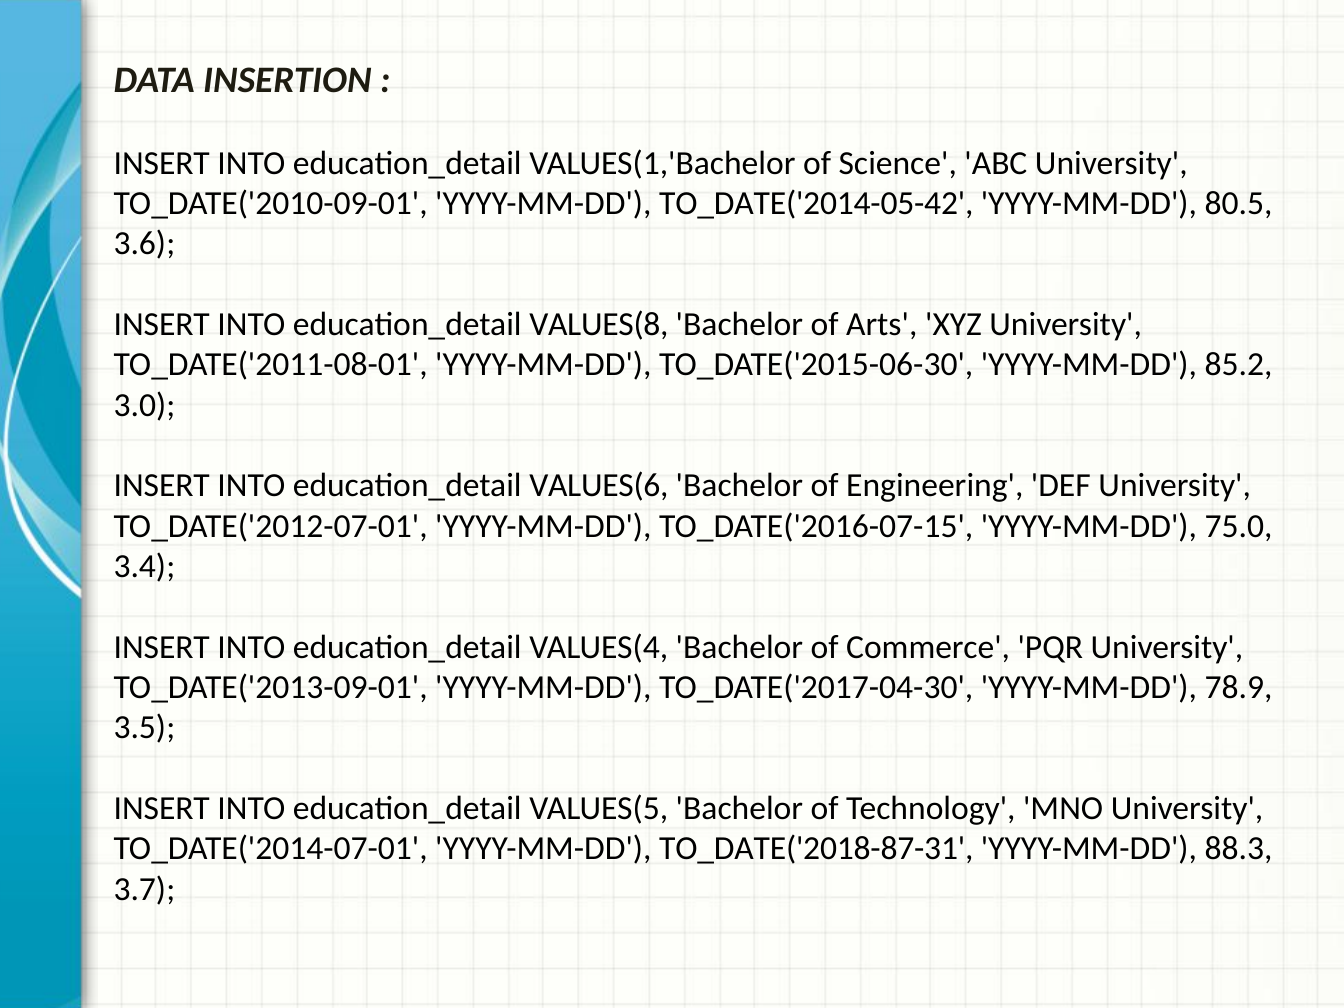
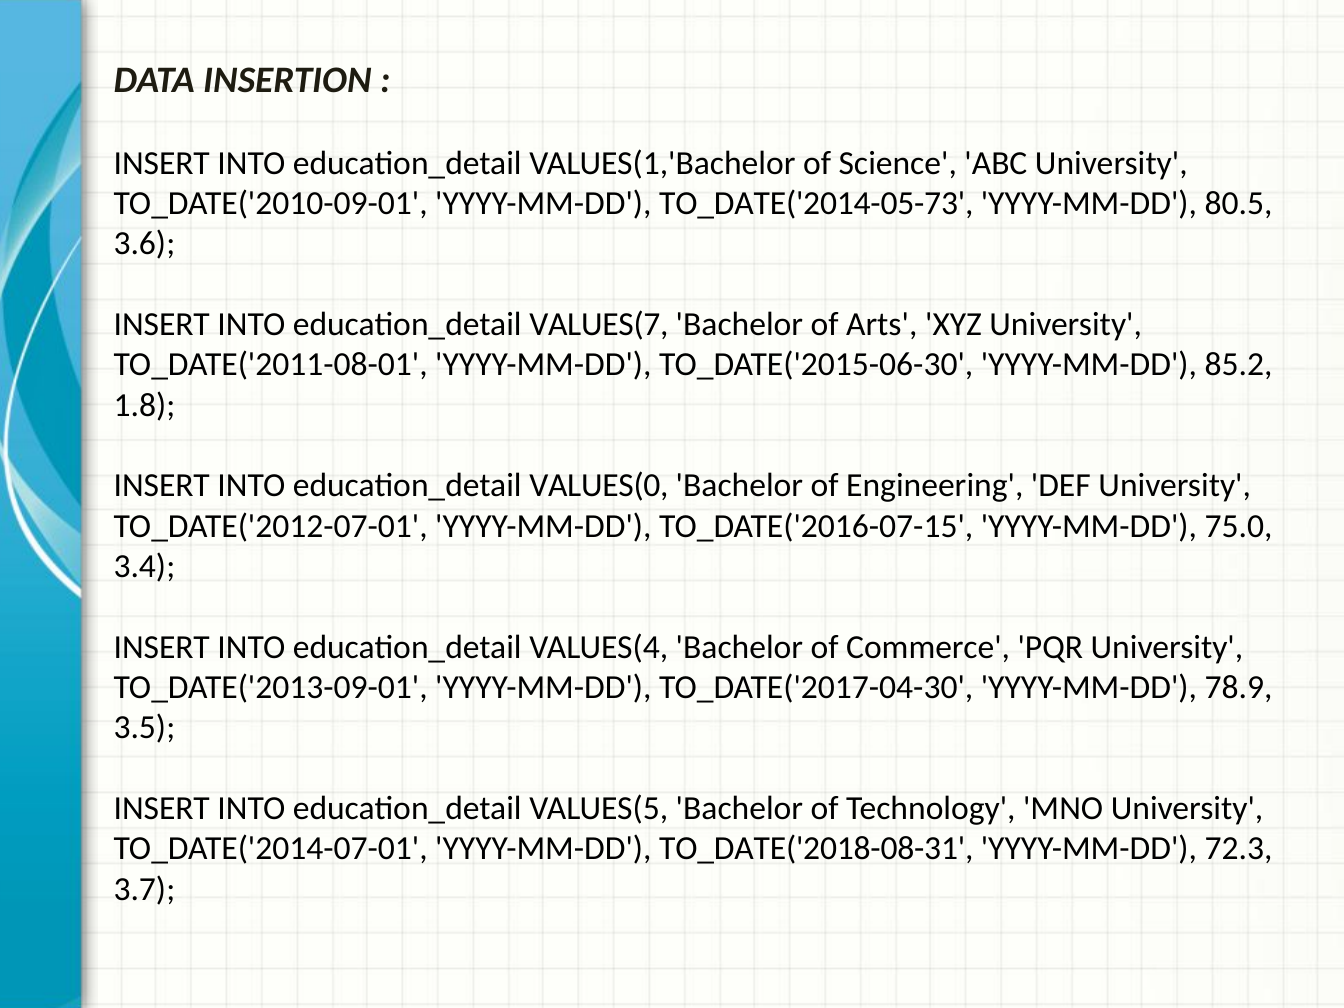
TO_DATE('2014-05-42: TO_DATE('2014-05-42 -> TO_DATE('2014-05-73
VALUES(8: VALUES(8 -> VALUES(7
3.0: 3.0 -> 1.8
VALUES(6: VALUES(6 -> VALUES(0
TO_DATE('2018-87-31: TO_DATE('2018-87-31 -> TO_DATE('2018-08-31
88.3: 88.3 -> 72.3
